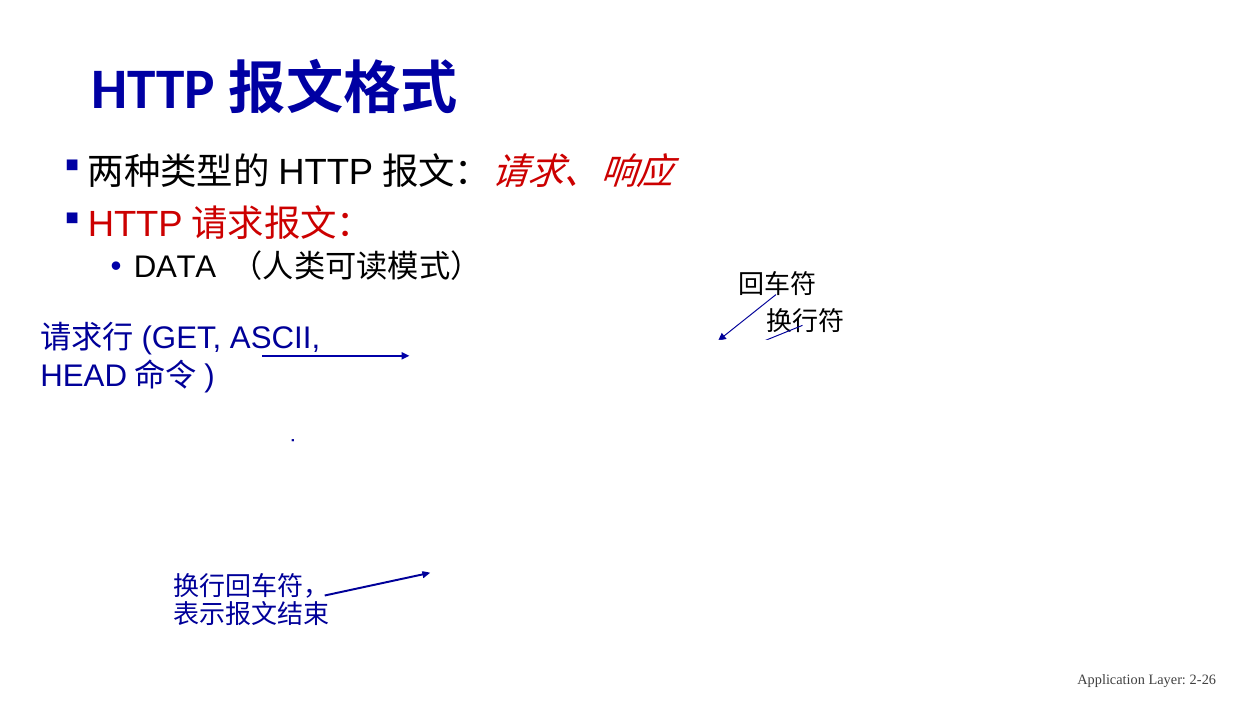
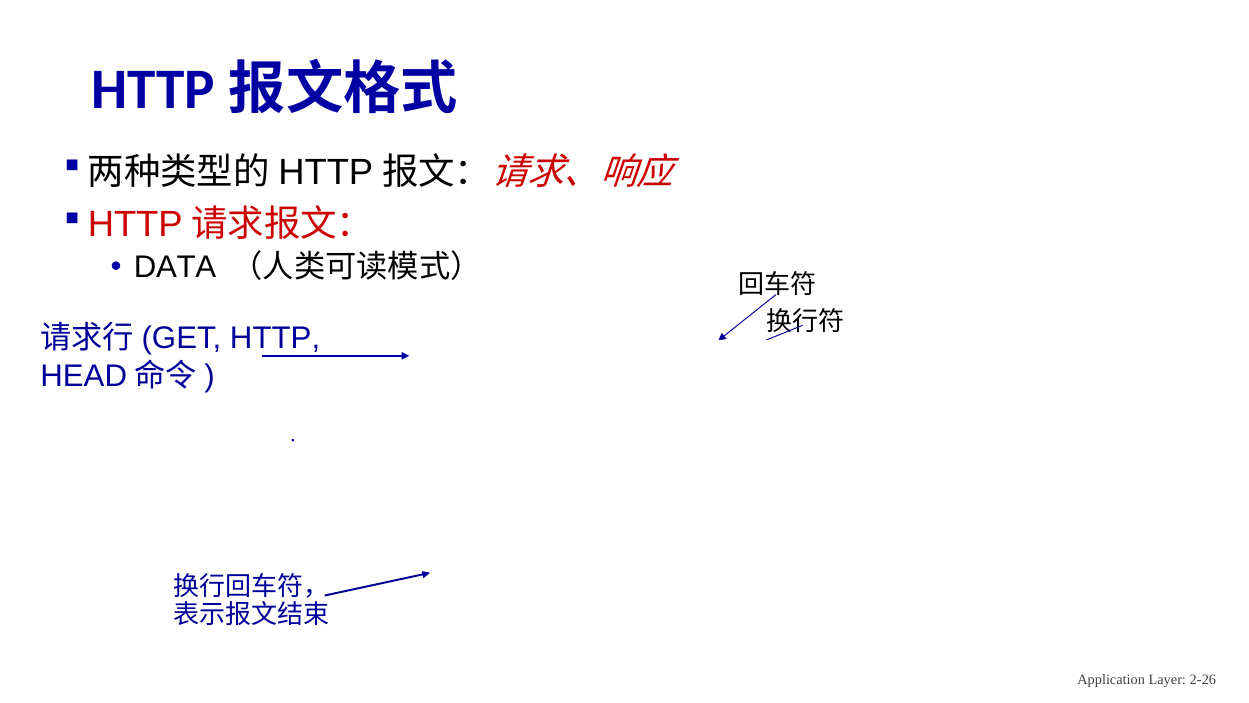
ASCII at (275, 338): ASCII -> HTTP
